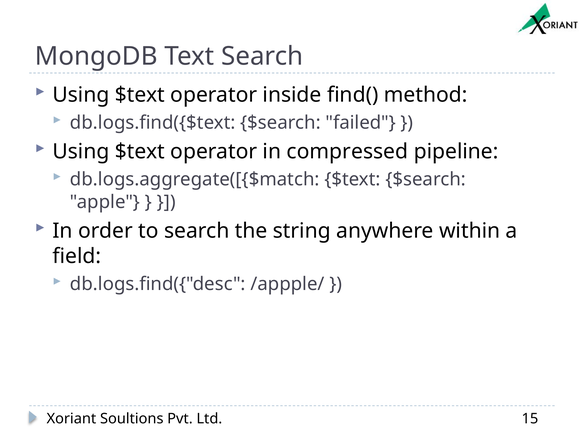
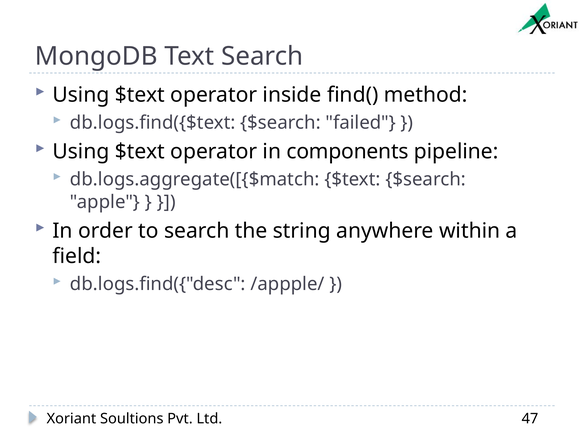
compressed: compressed -> components
15: 15 -> 47
